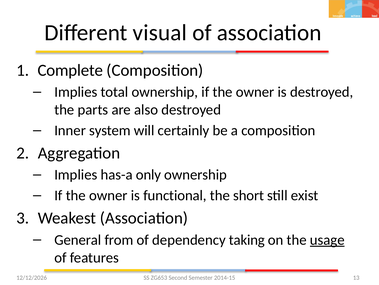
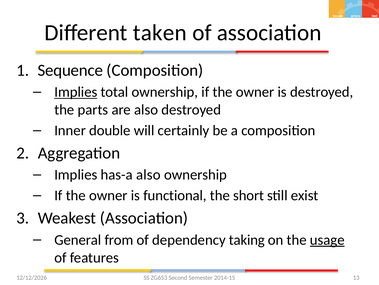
visual: visual -> taken
Complete: Complete -> Sequence
Implies at (76, 92) underline: none -> present
system: system -> double
has-a only: only -> also
